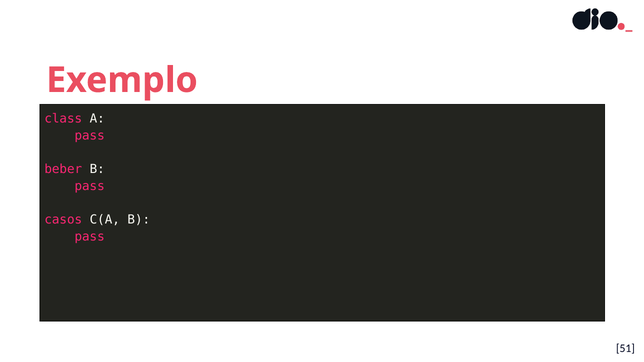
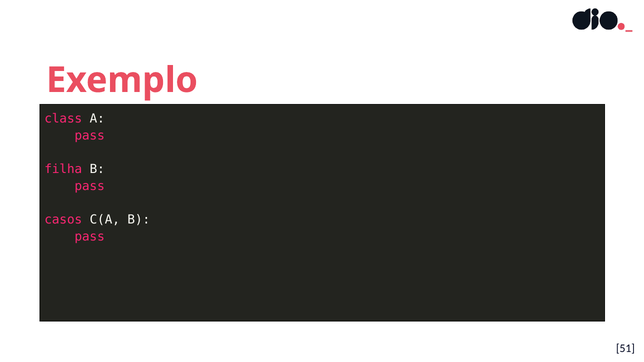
beber: beber -> filha
